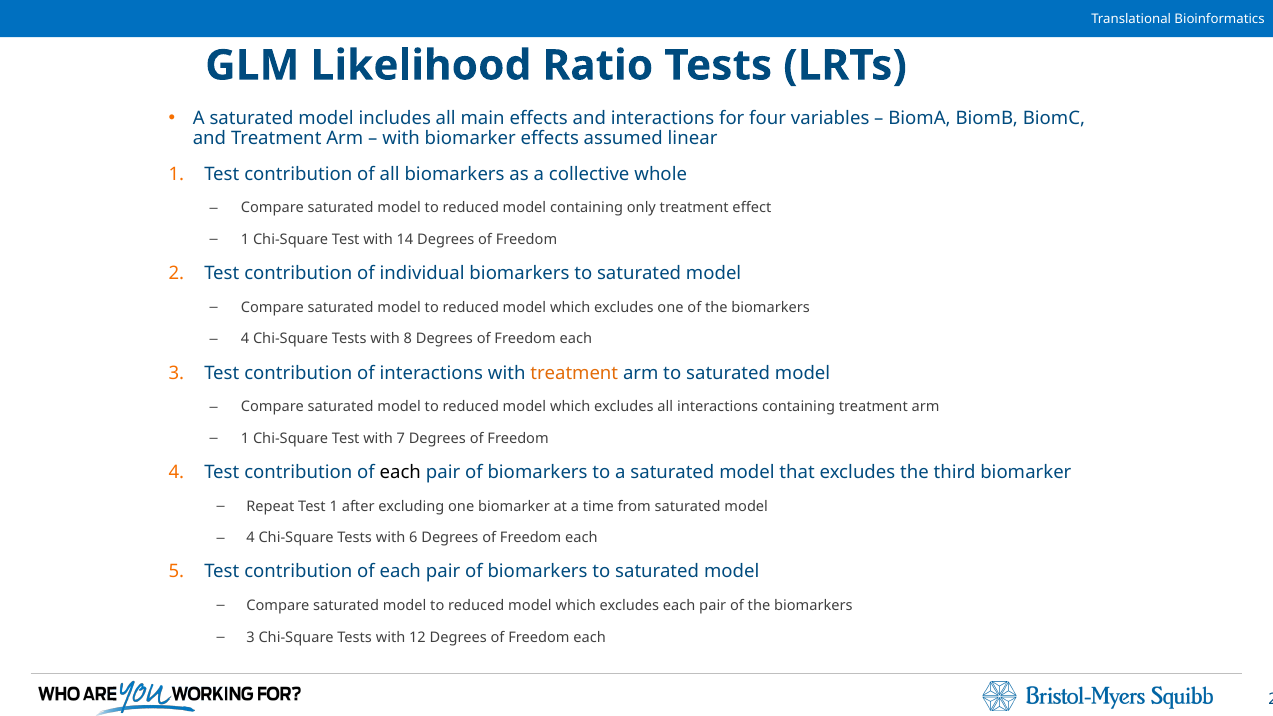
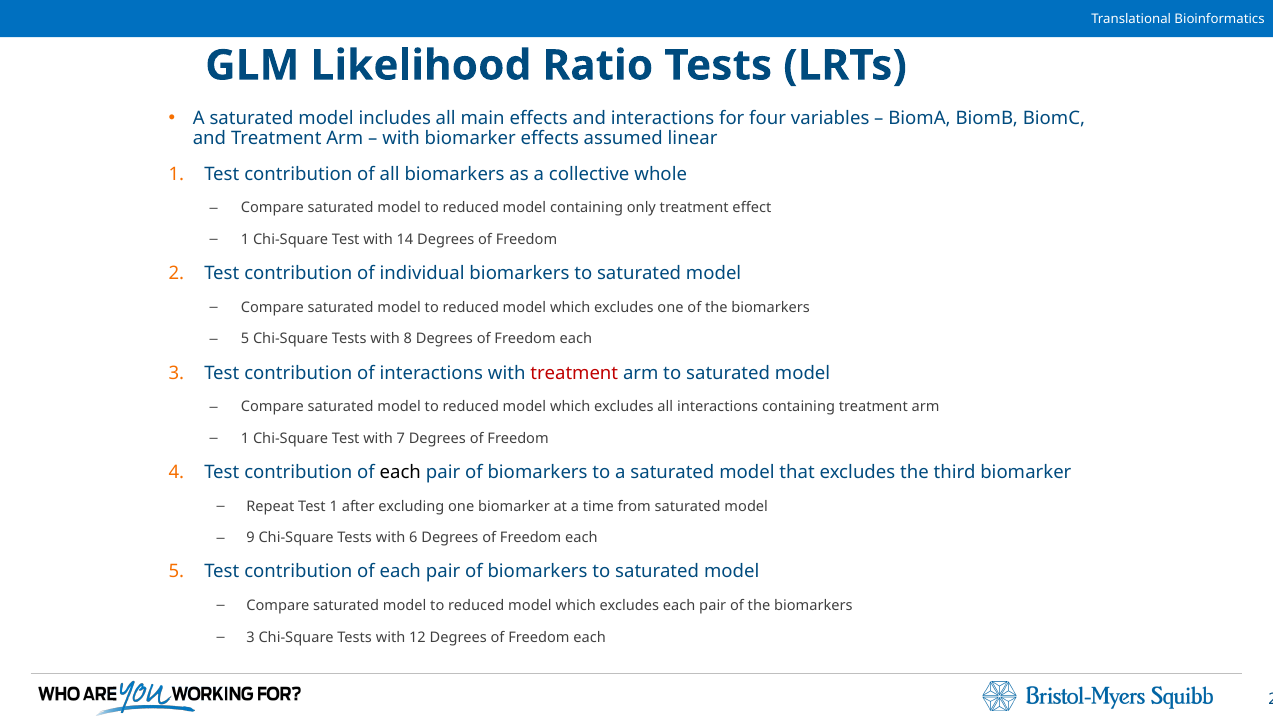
4 at (245, 339): 4 -> 5
treatment at (574, 373) colour: orange -> red
4 at (251, 538): 4 -> 9
